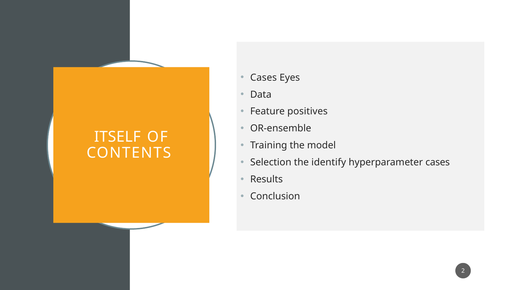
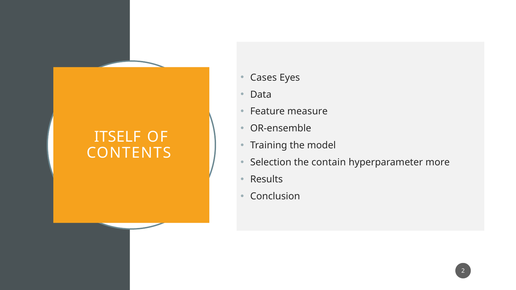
positives: positives -> measure
identify: identify -> contain
hyperparameter cases: cases -> more
